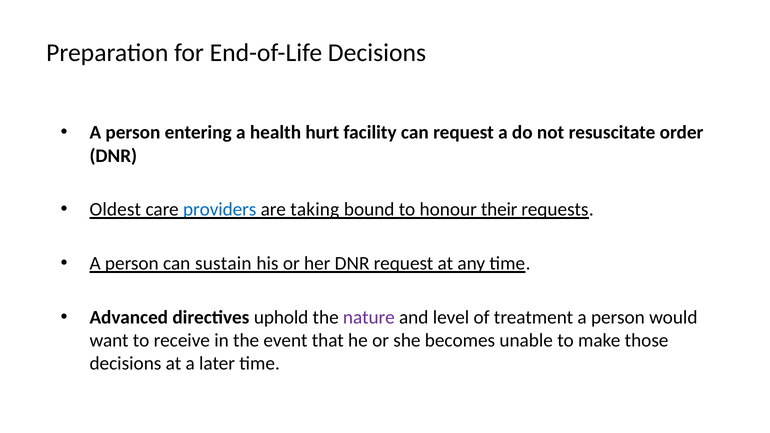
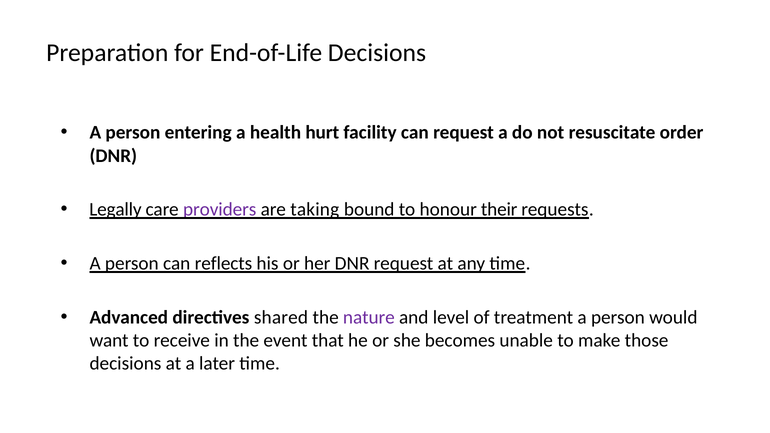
Oldest: Oldest -> Legally
providers colour: blue -> purple
sustain: sustain -> reflects
uphold: uphold -> shared
